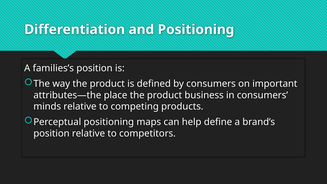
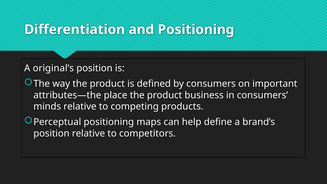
families’s: families’s -> original’s
